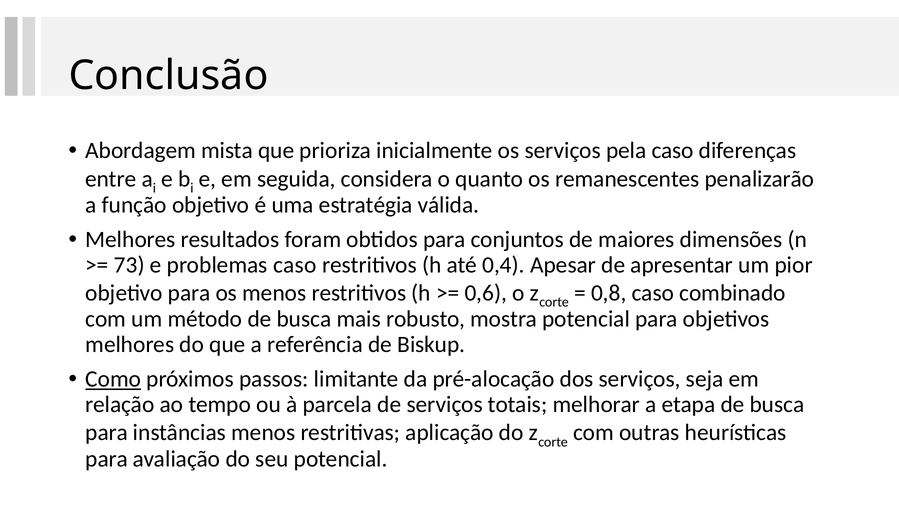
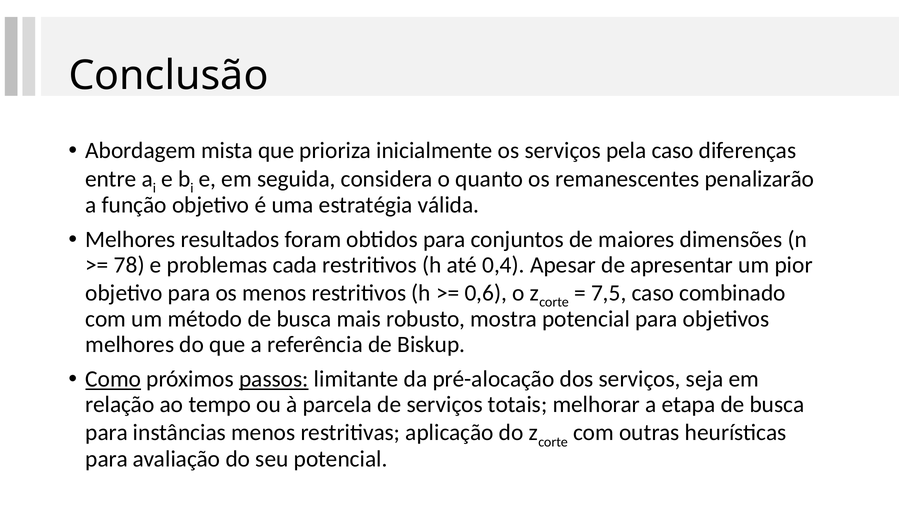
73: 73 -> 78
problemas caso: caso -> cada
0,8: 0,8 -> 7,5
passos underline: none -> present
